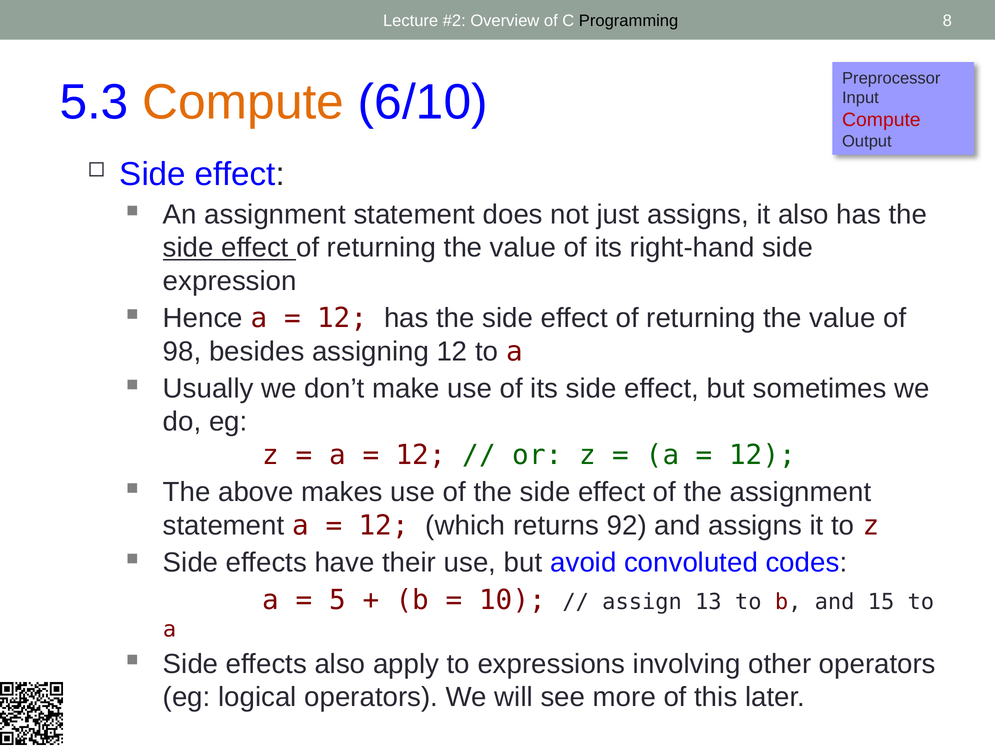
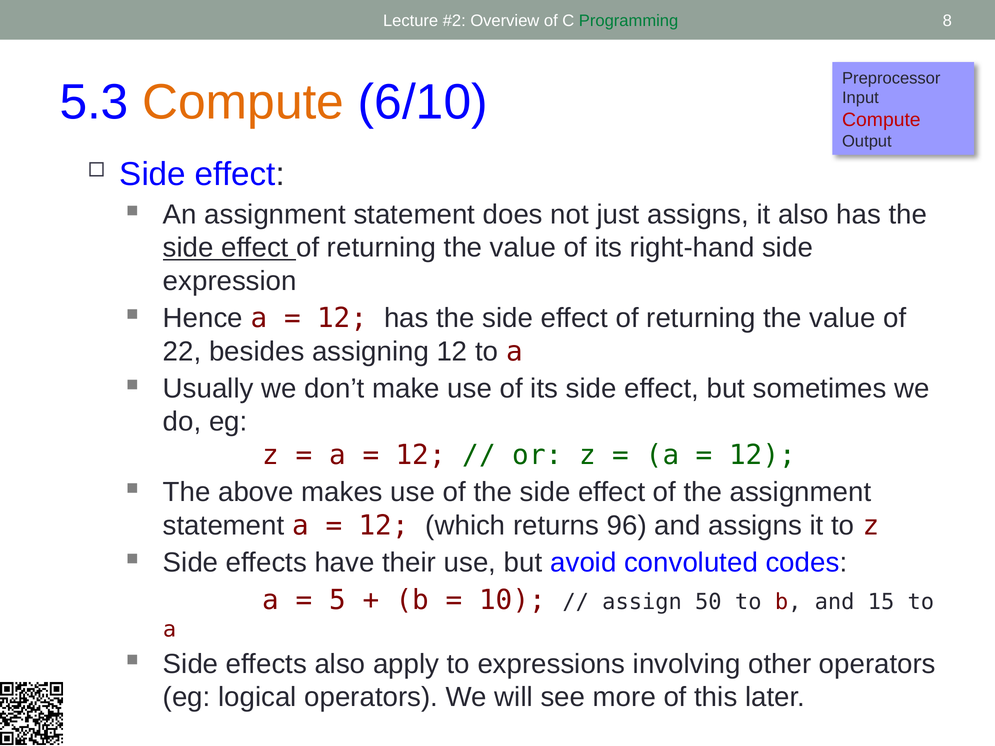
Programming colour: black -> green
98: 98 -> 22
92: 92 -> 96
13: 13 -> 50
